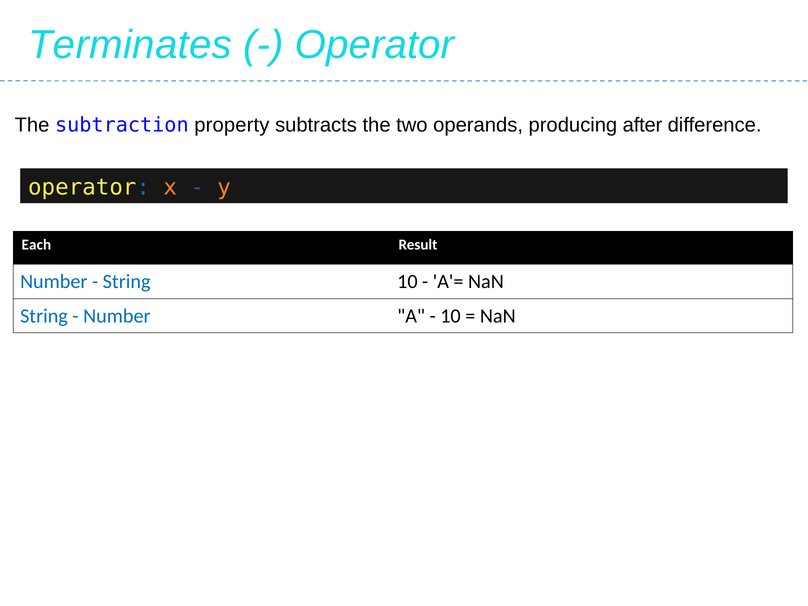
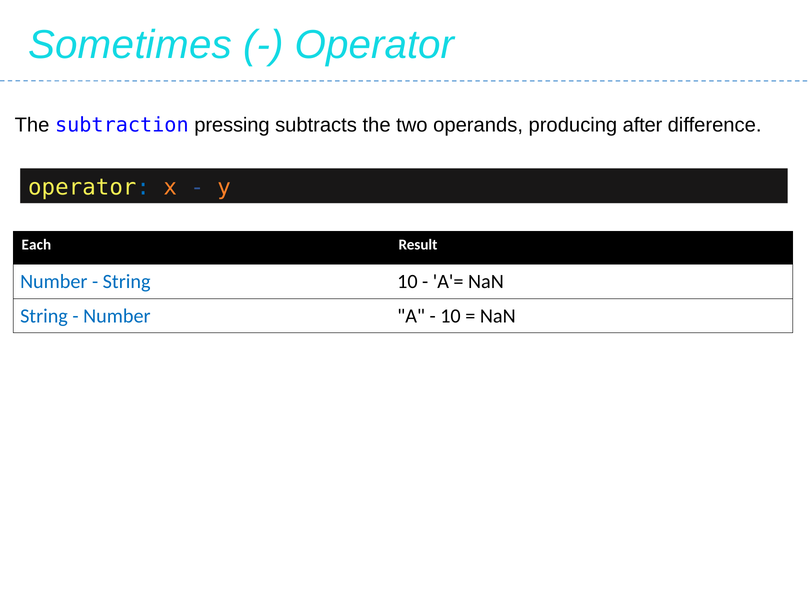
Terminates: Terminates -> Sometimes
property: property -> pressing
